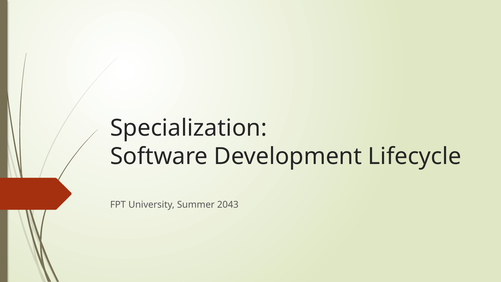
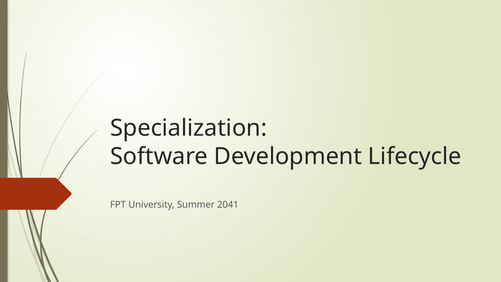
2043: 2043 -> 2041
